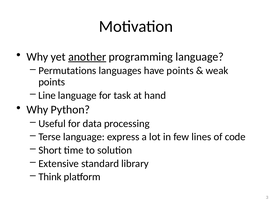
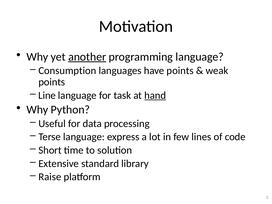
Permutations: Permutations -> Consumption
hand underline: none -> present
Think: Think -> Raise
